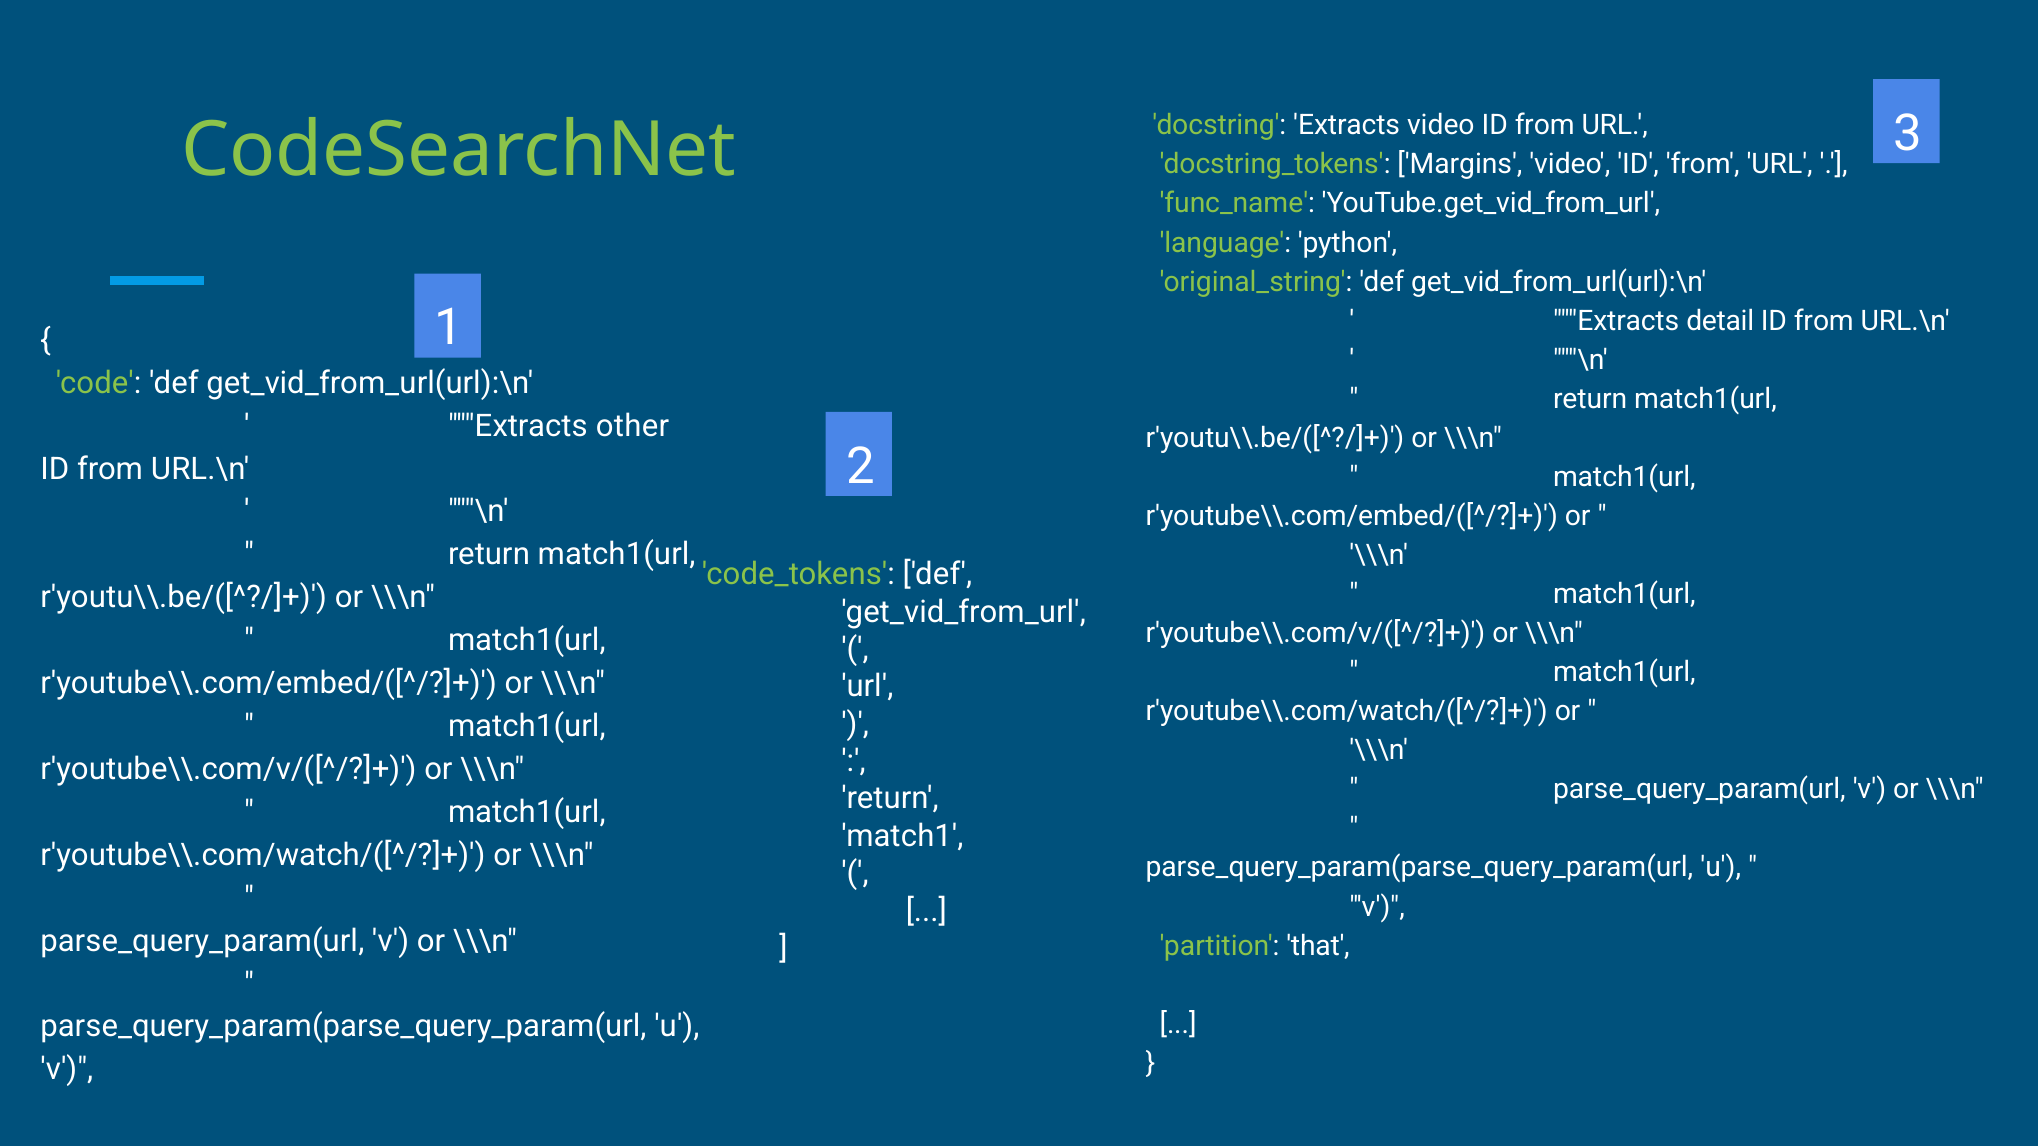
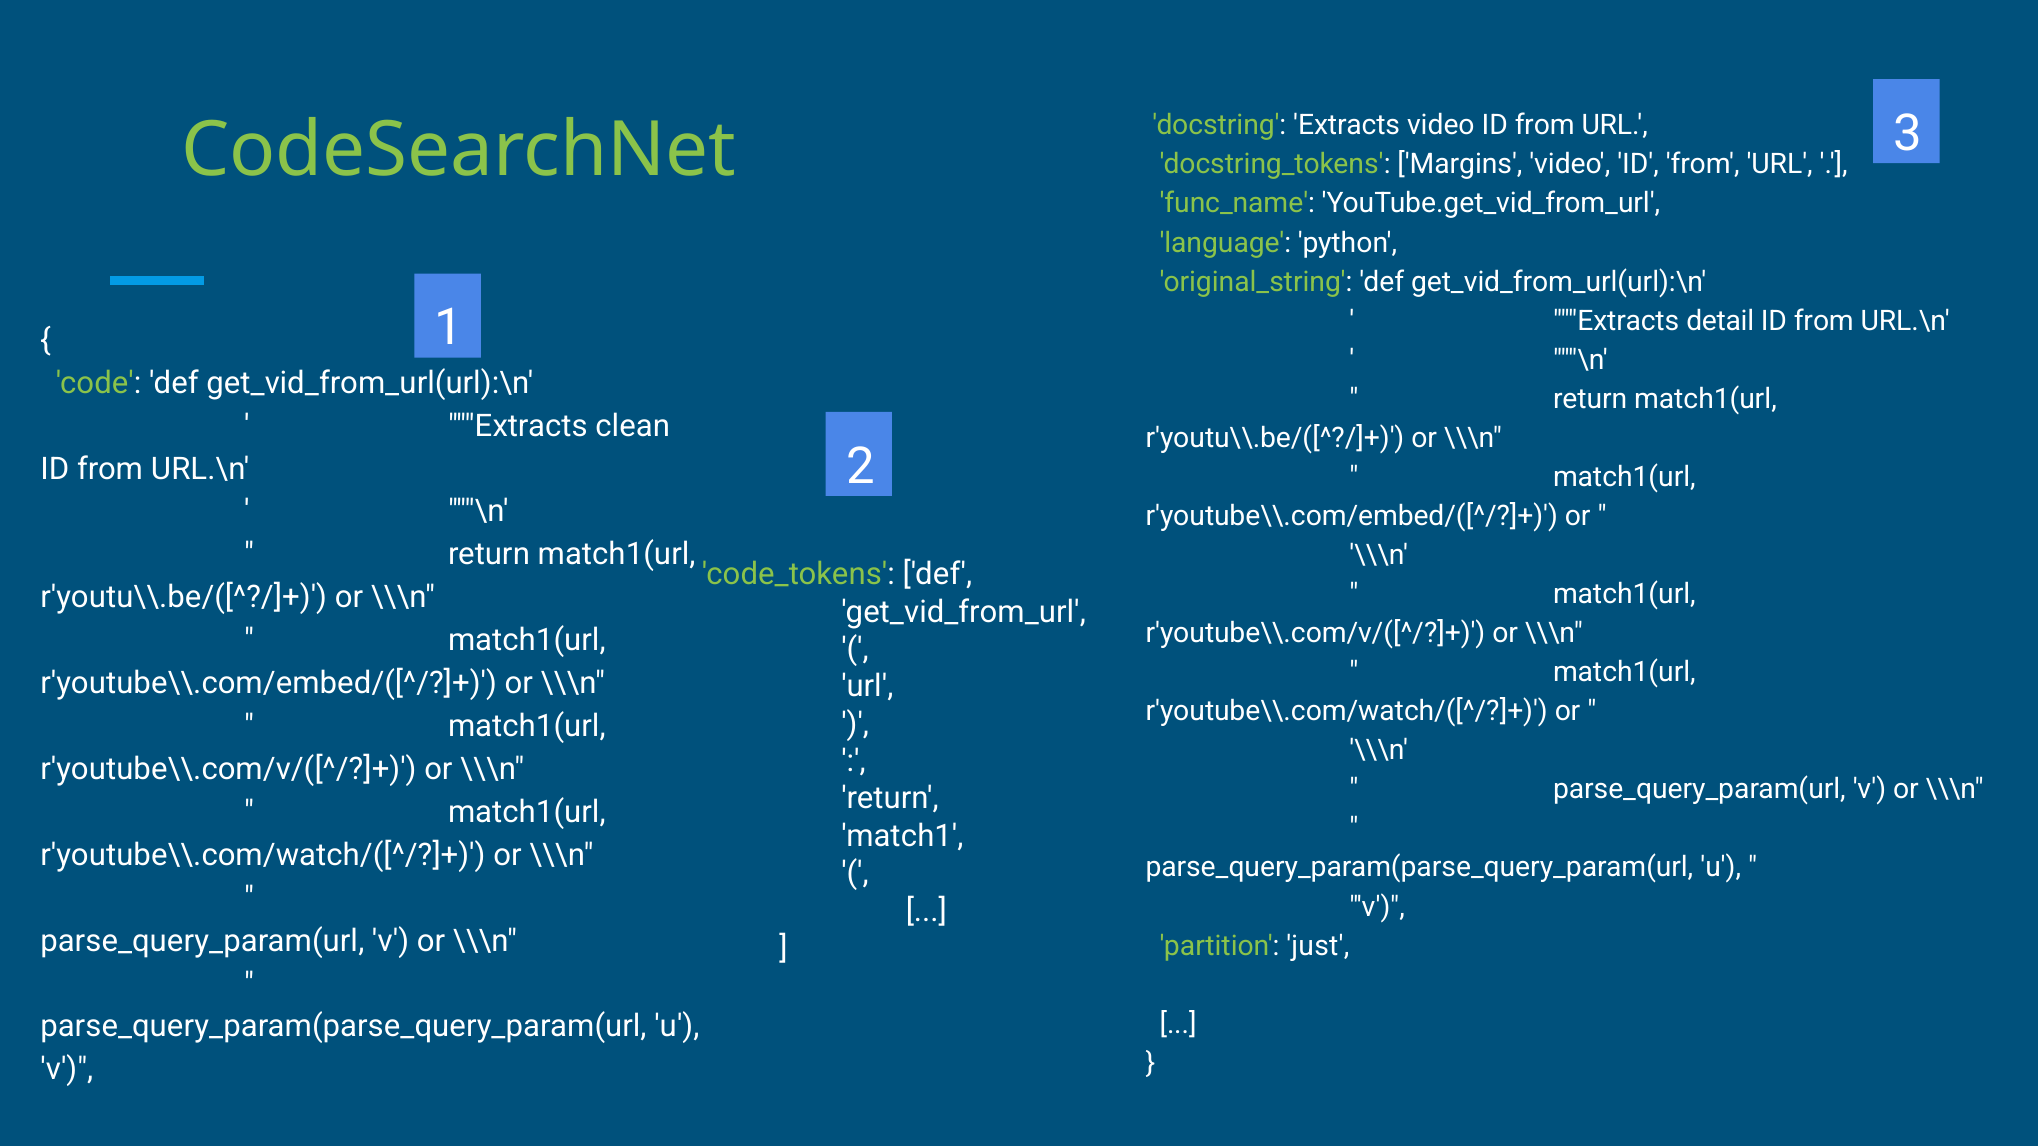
other: other -> clean
that: that -> just
